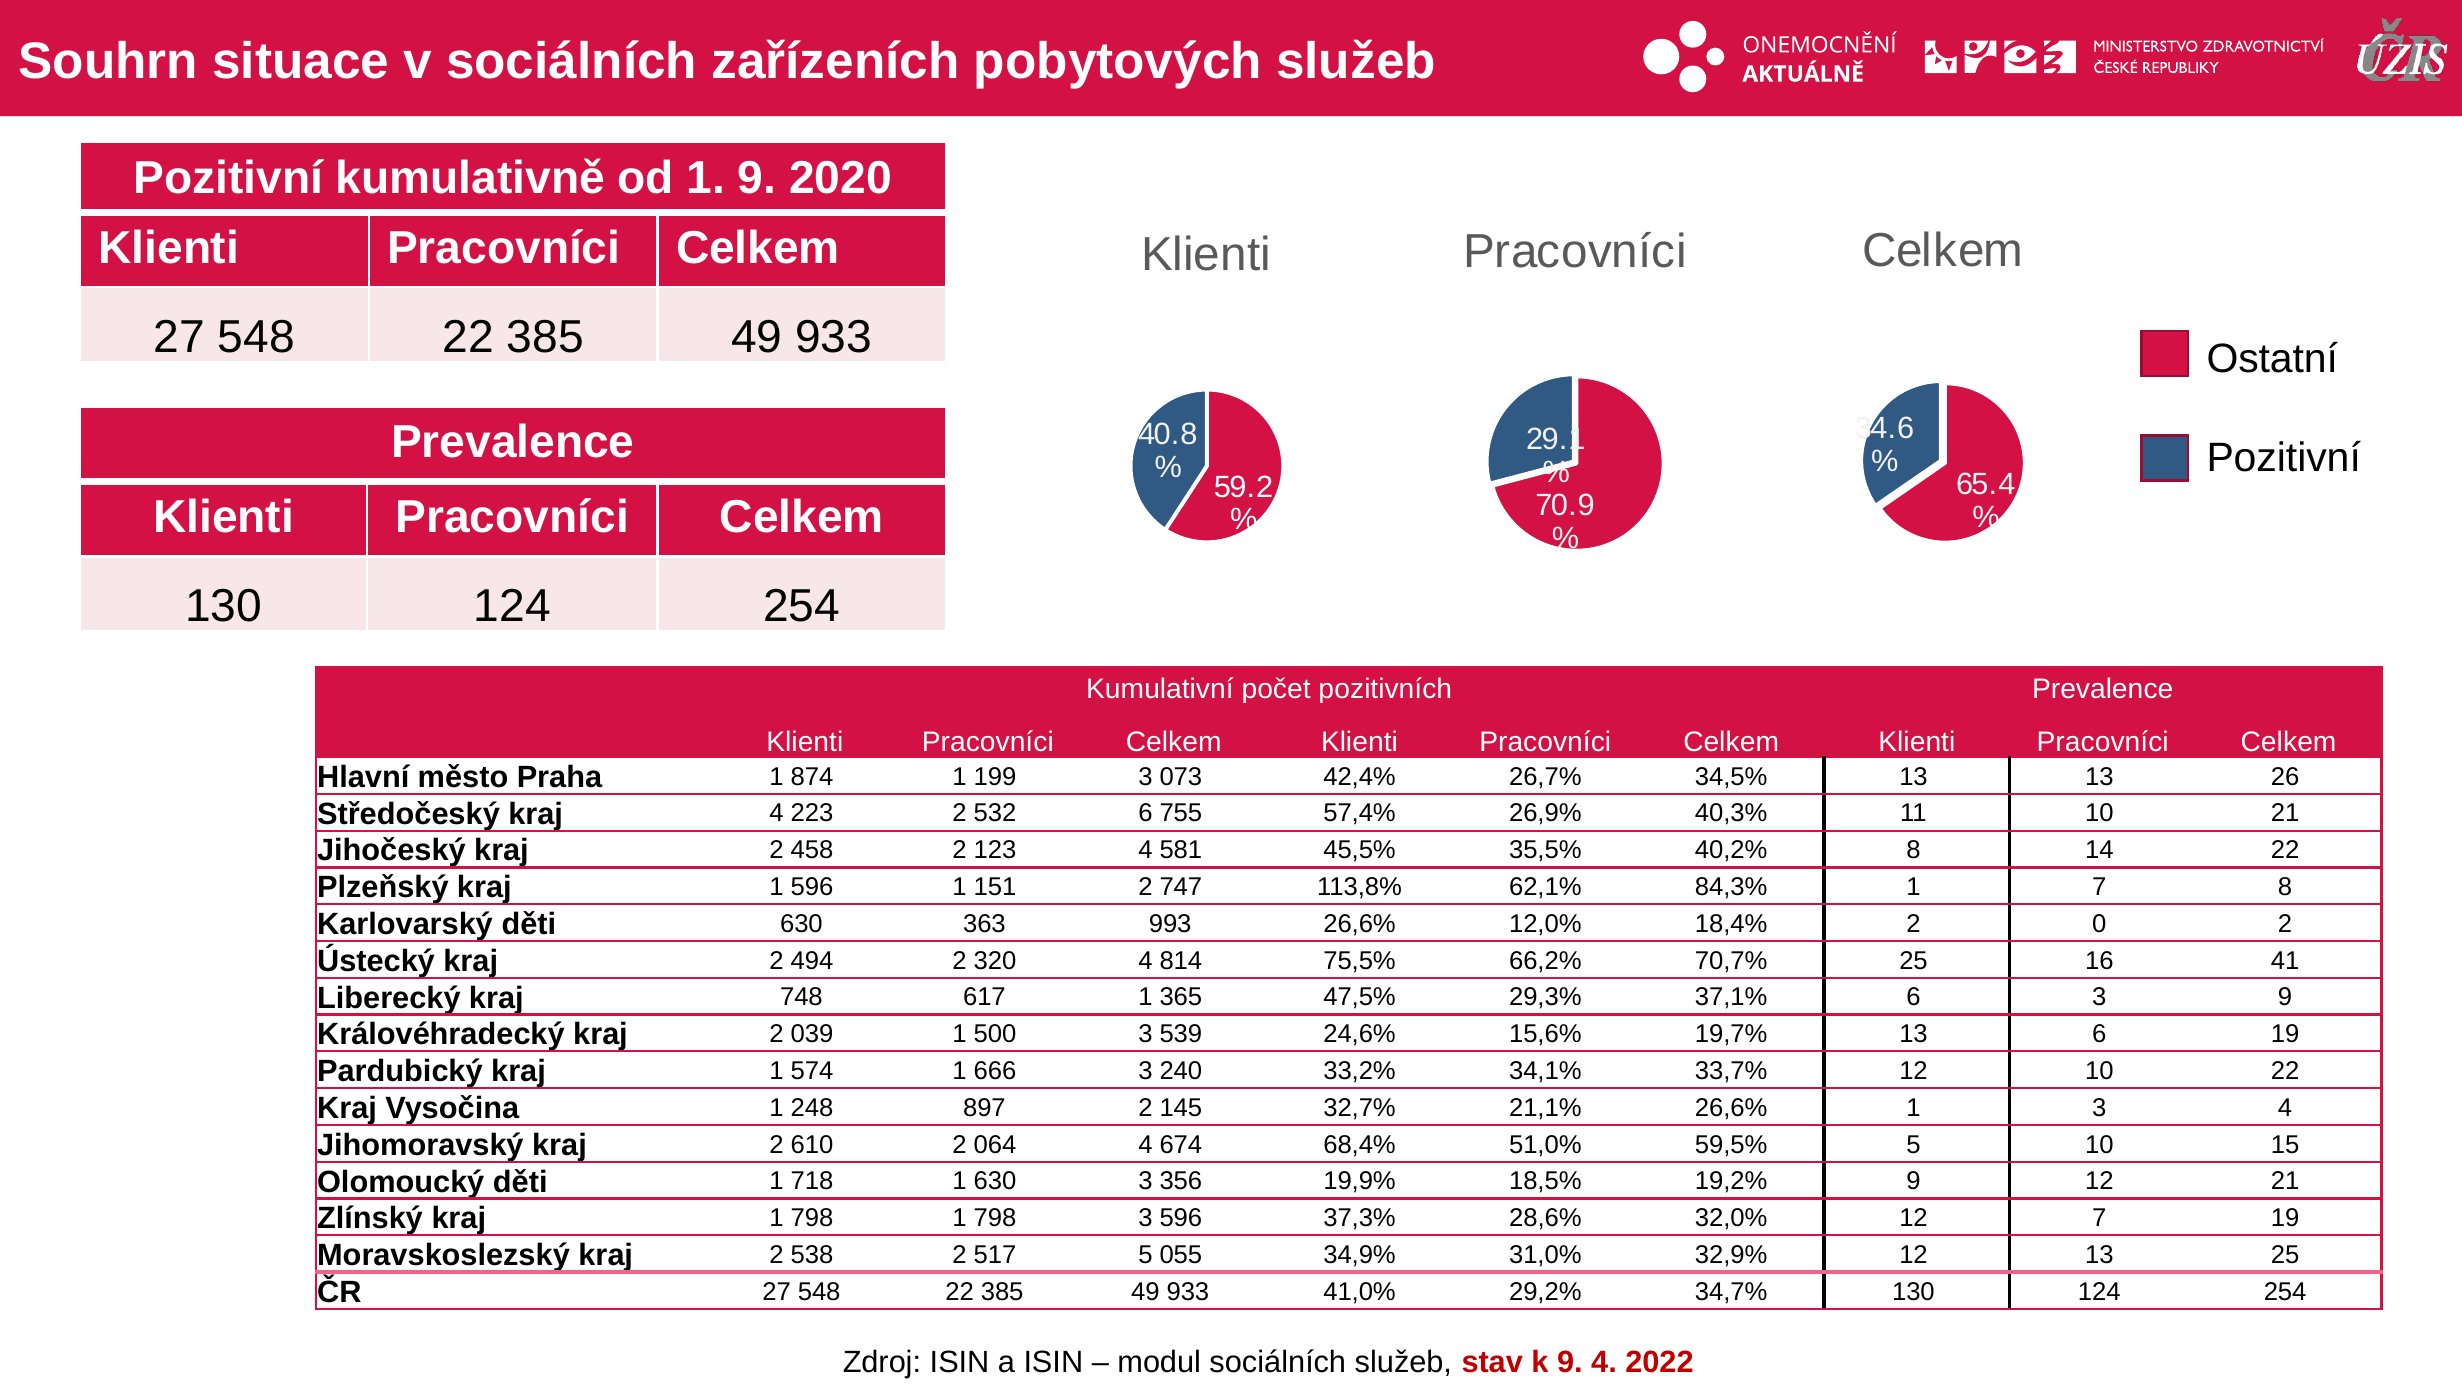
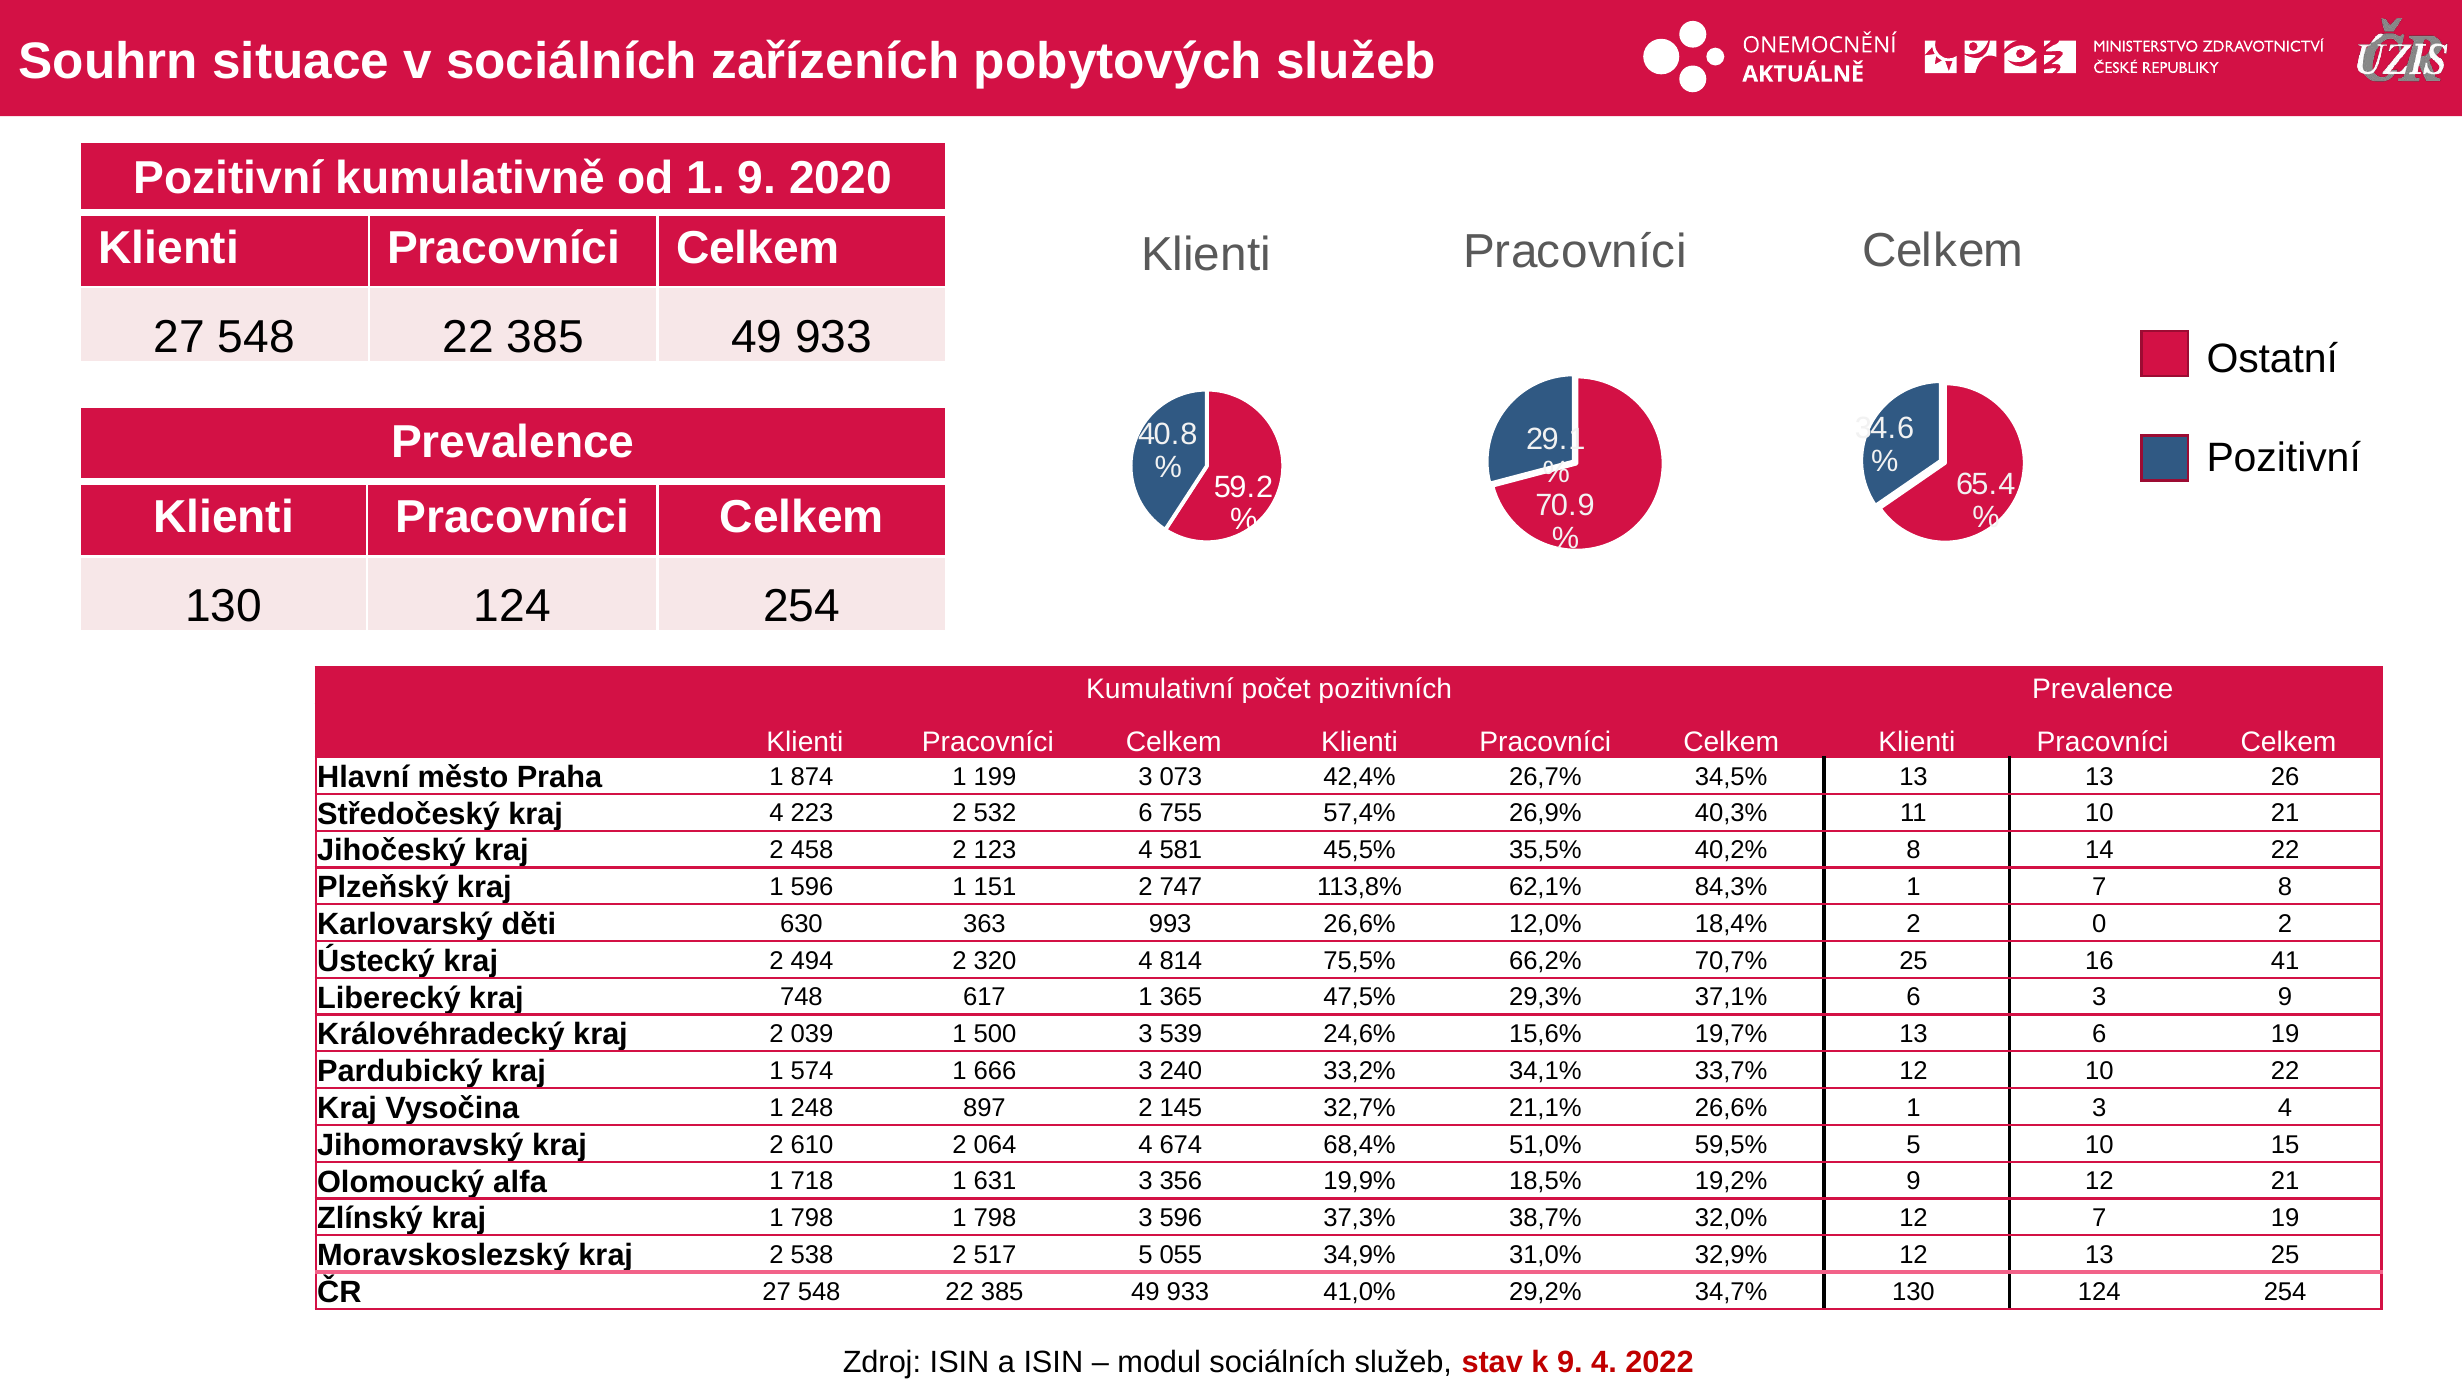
Olomoucký děti: děti -> alfa
1 630: 630 -> 631
28,6%: 28,6% -> 38,7%
